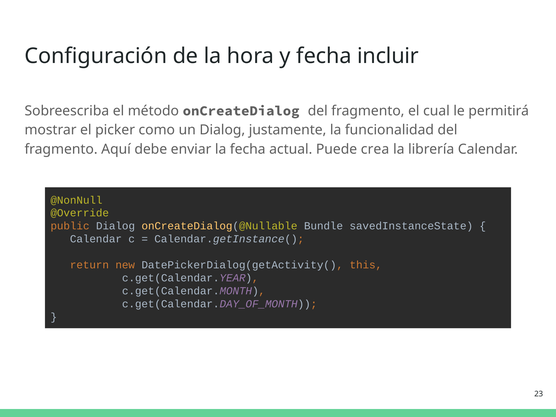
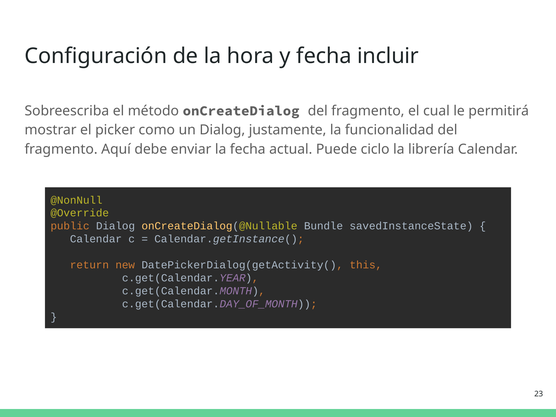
crea: crea -> ciclo
